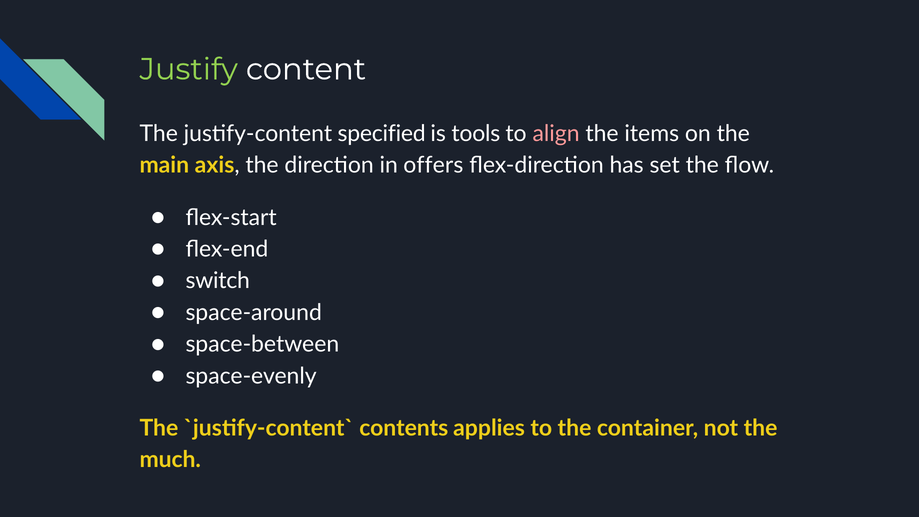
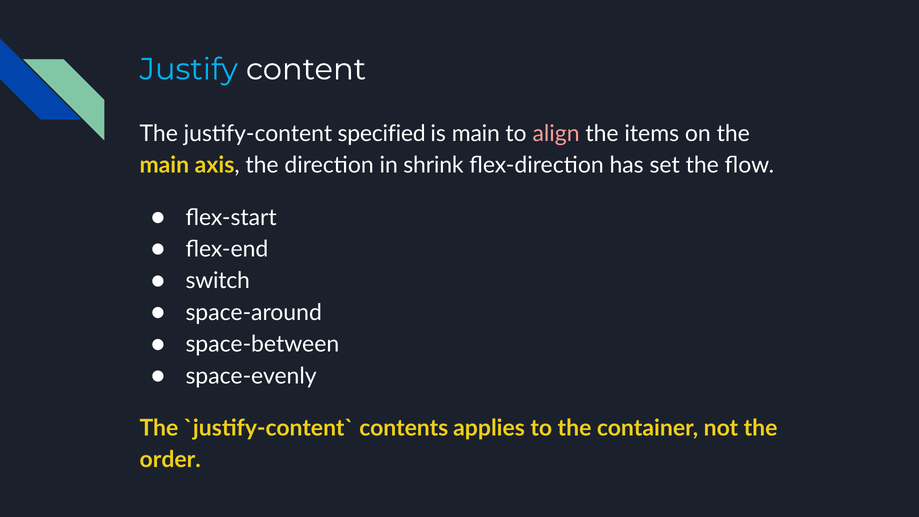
Justify colour: light green -> light blue
is tools: tools -> main
offers: offers -> shrink
much: much -> order
